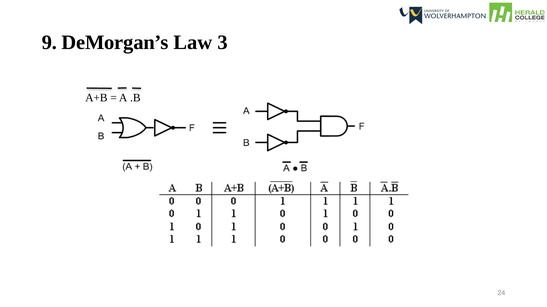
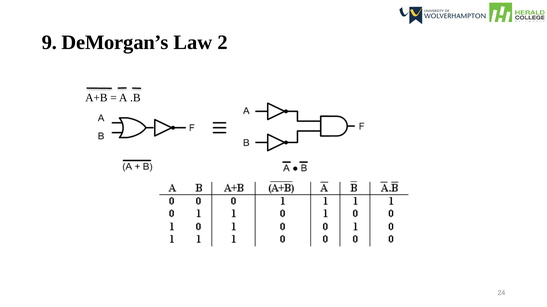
3: 3 -> 2
